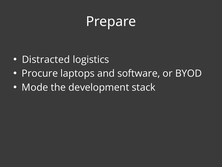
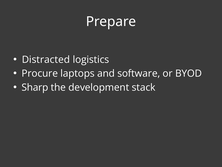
Mode: Mode -> Sharp
